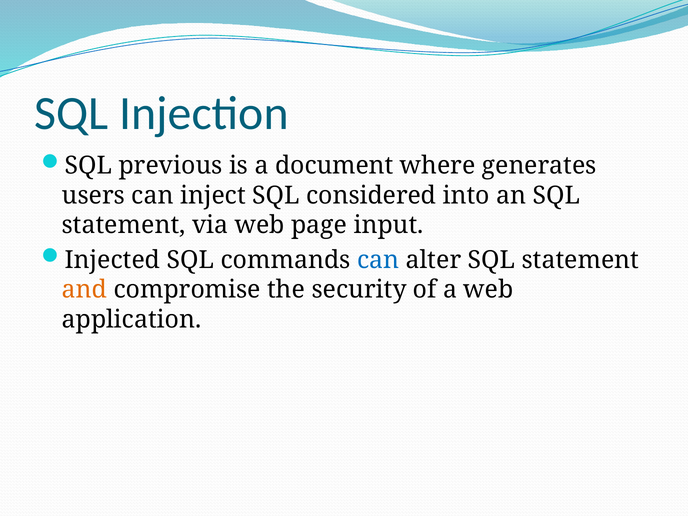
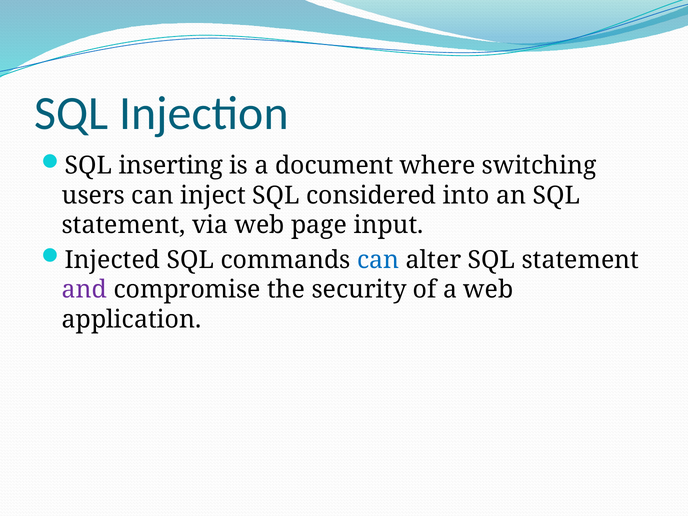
previous: previous -> inserting
generates: generates -> switching
and colour: orange -> purple
